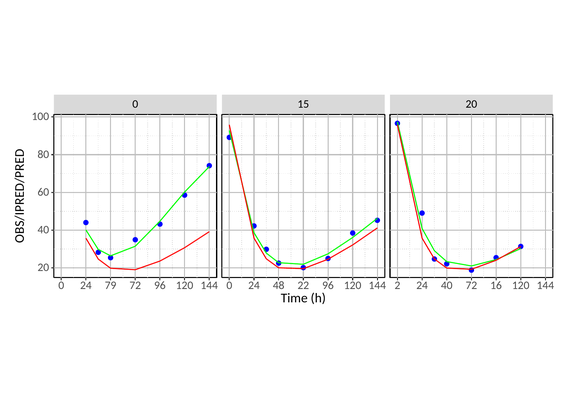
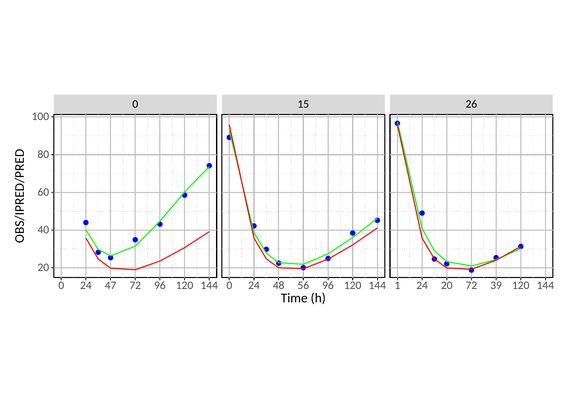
15 20: 20 -> 26
79: 79 -> 47
22: 22 -> 56
2: 2 -> 1
24 40: 40 -> 20
16: 16 -> 39
